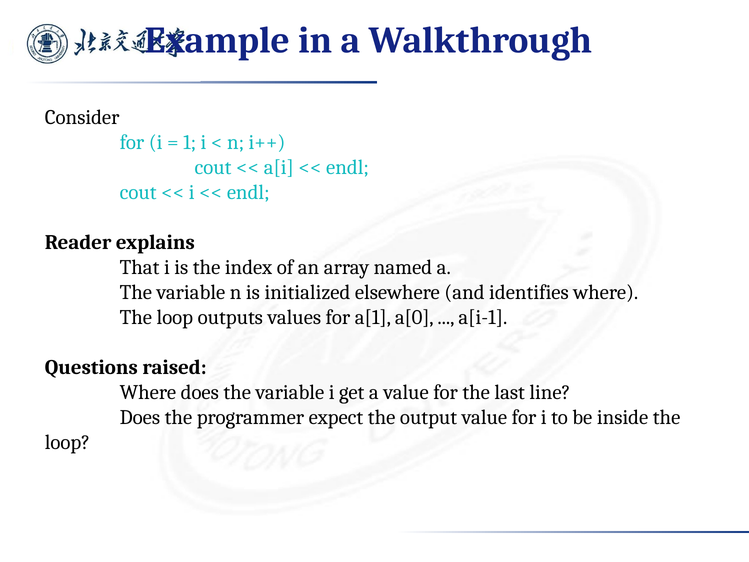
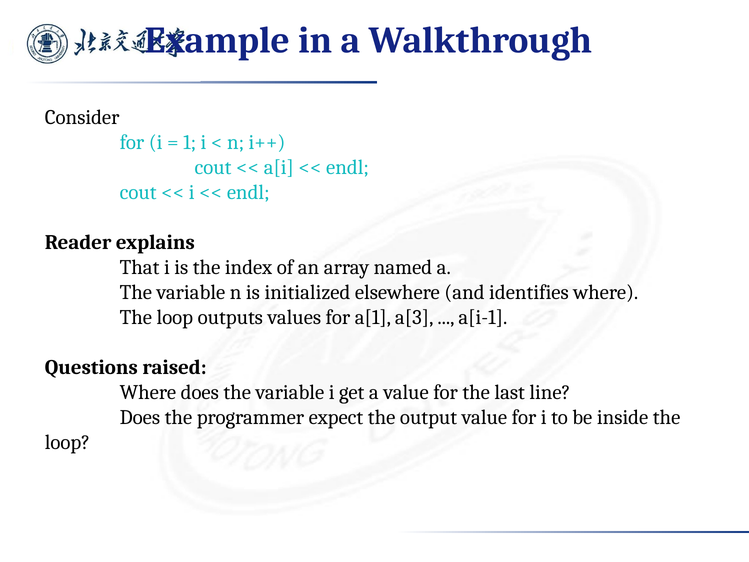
a[0: a[0 -> a[3
